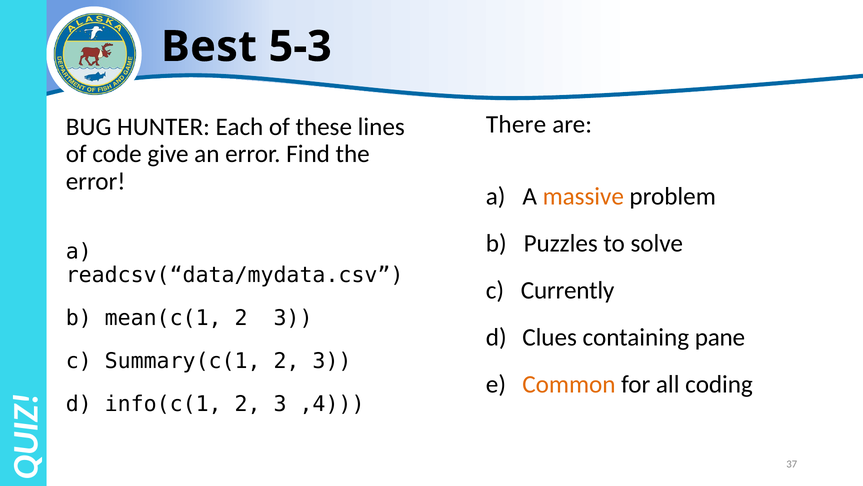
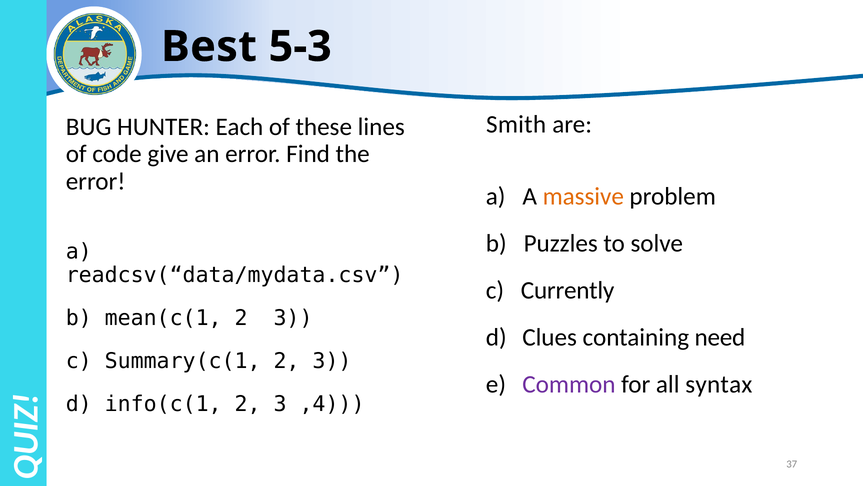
There: There -> Smith
pane: pane -> need
Common colour: orange -> purple
coding: coding -> syntax
